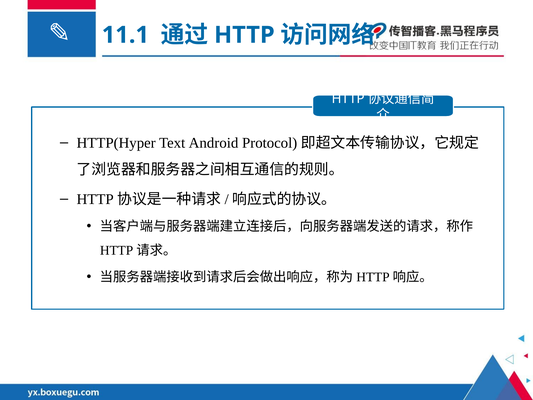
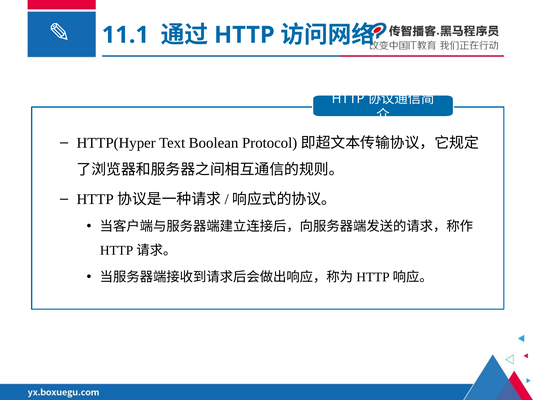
Android: Android -> Boolean
